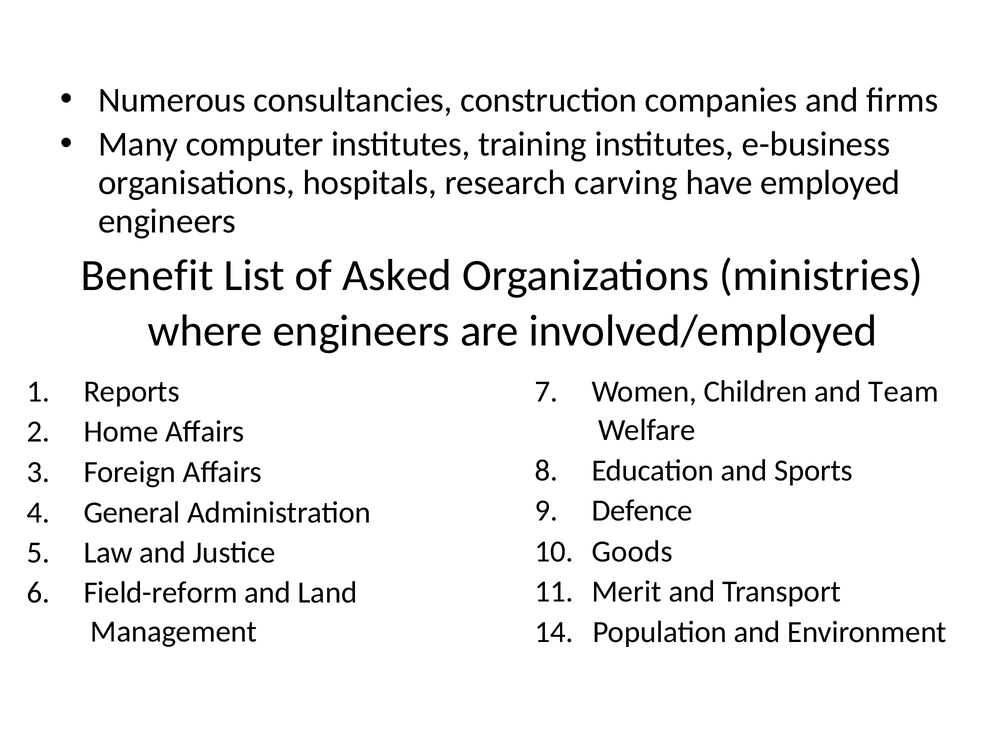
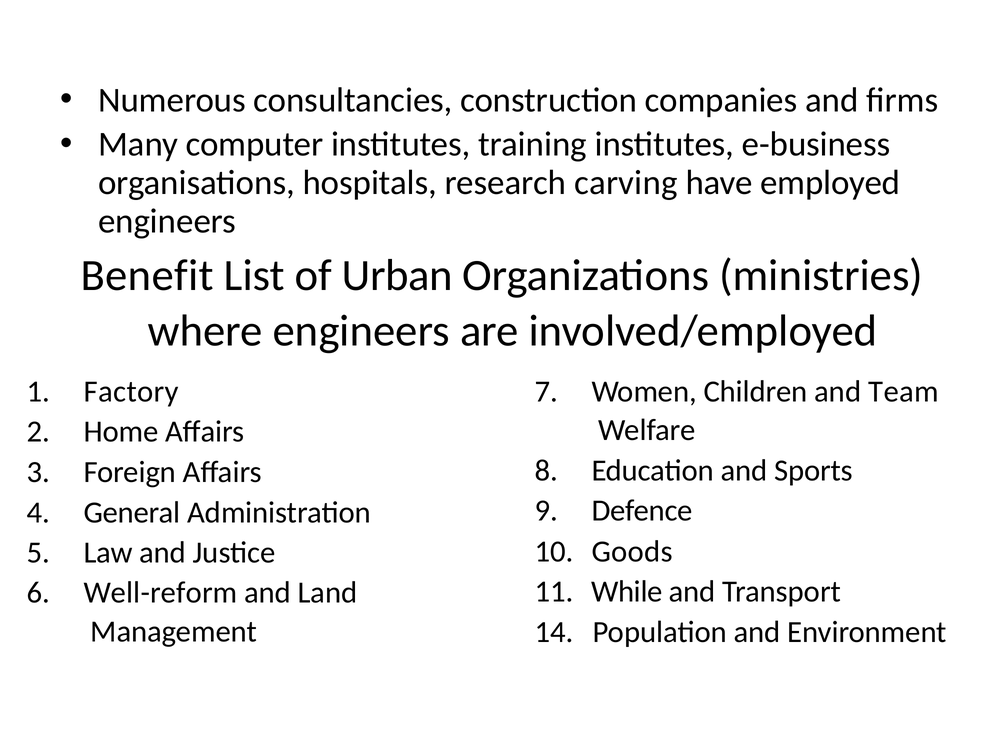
Asked: Asked -> Urban
Reports: Reports -> Factory
Merit: Merit -> While
Field-reform: Field-reform -> Well-reform
